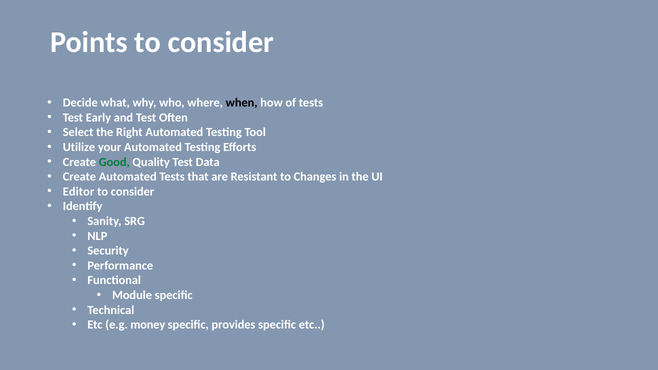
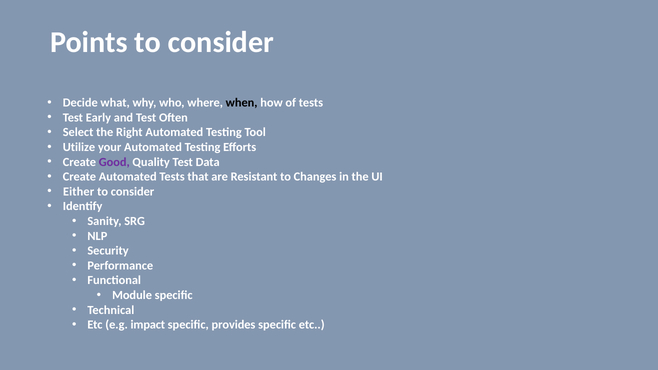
Good colour: green -> purple
Editor: Editor -> Either
money: money -> impact
